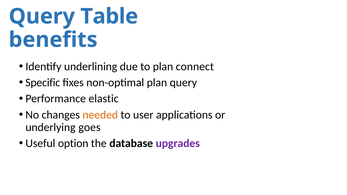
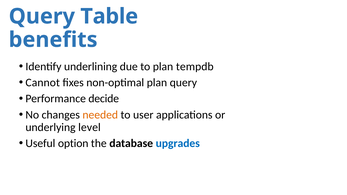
connect: connect -> tempdb
Specific: Specific -> Cannot
elastic: elastic -> decide
goes: goes -> level
upgrades colour: purple -> blue
